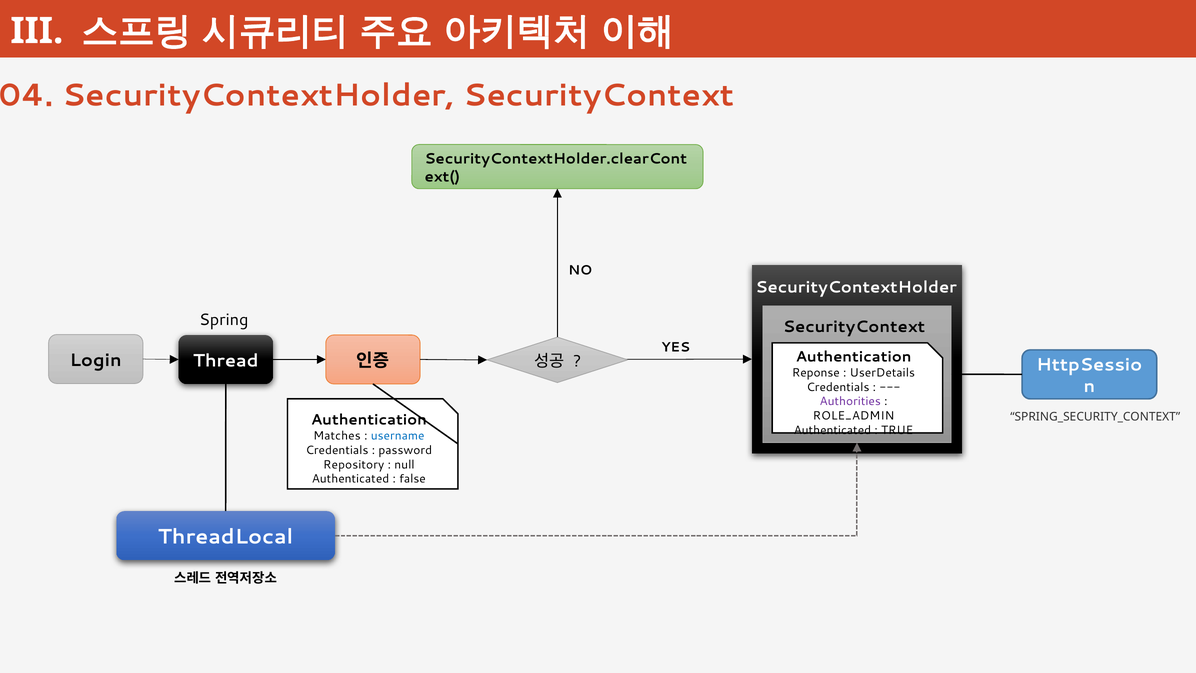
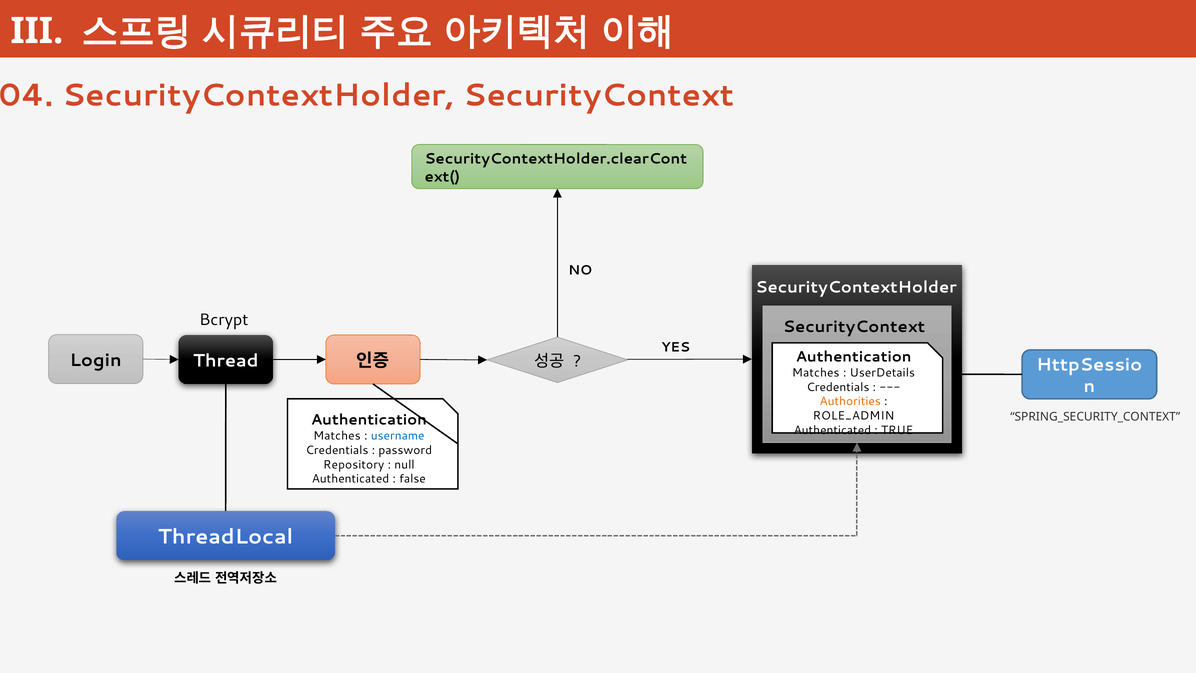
Spring: Spring -> Bcrypt
Reponse at (816, 373): Reponse -> Matches
Authorities colour: purple -> orange
